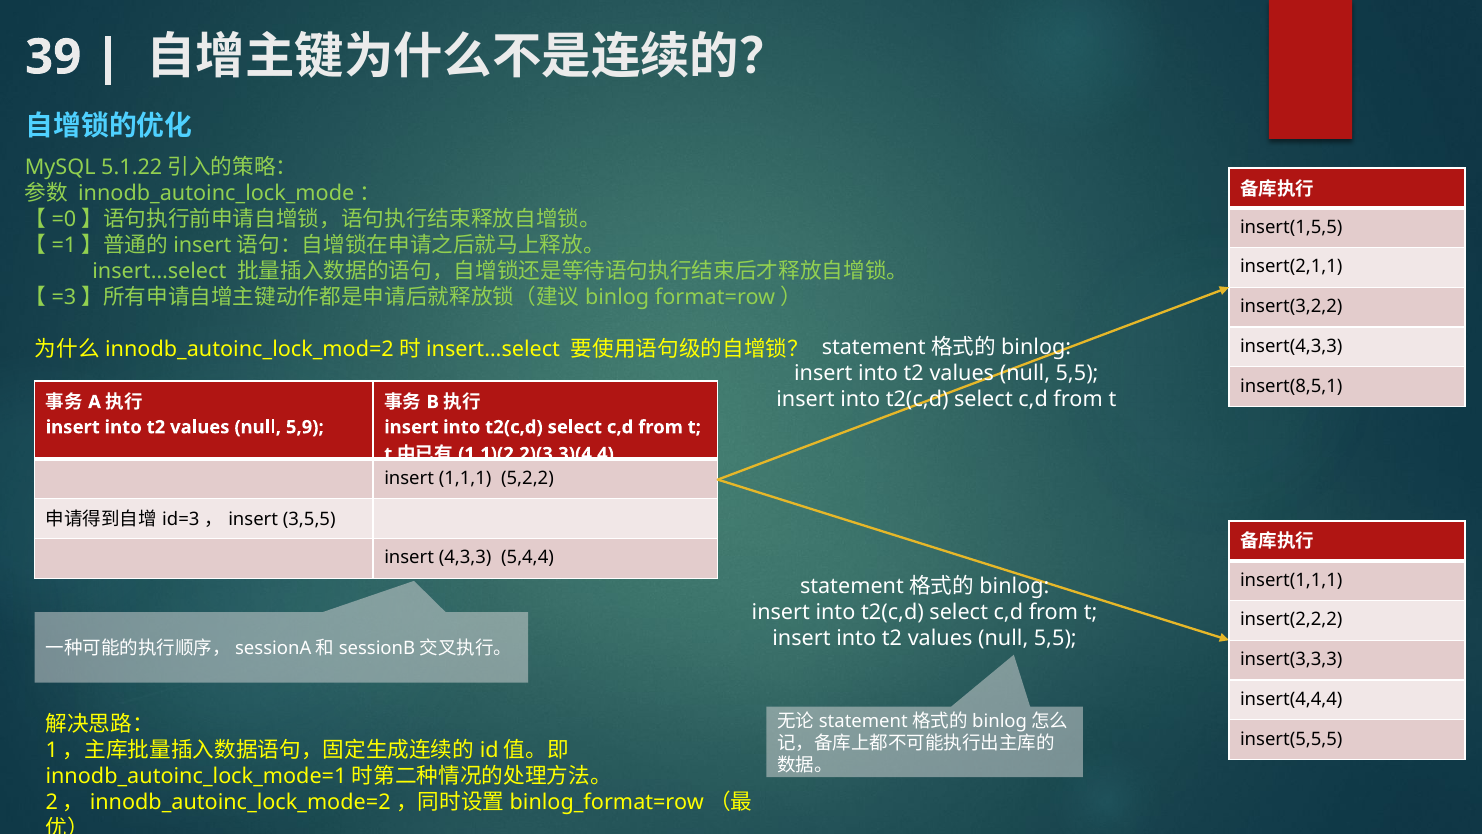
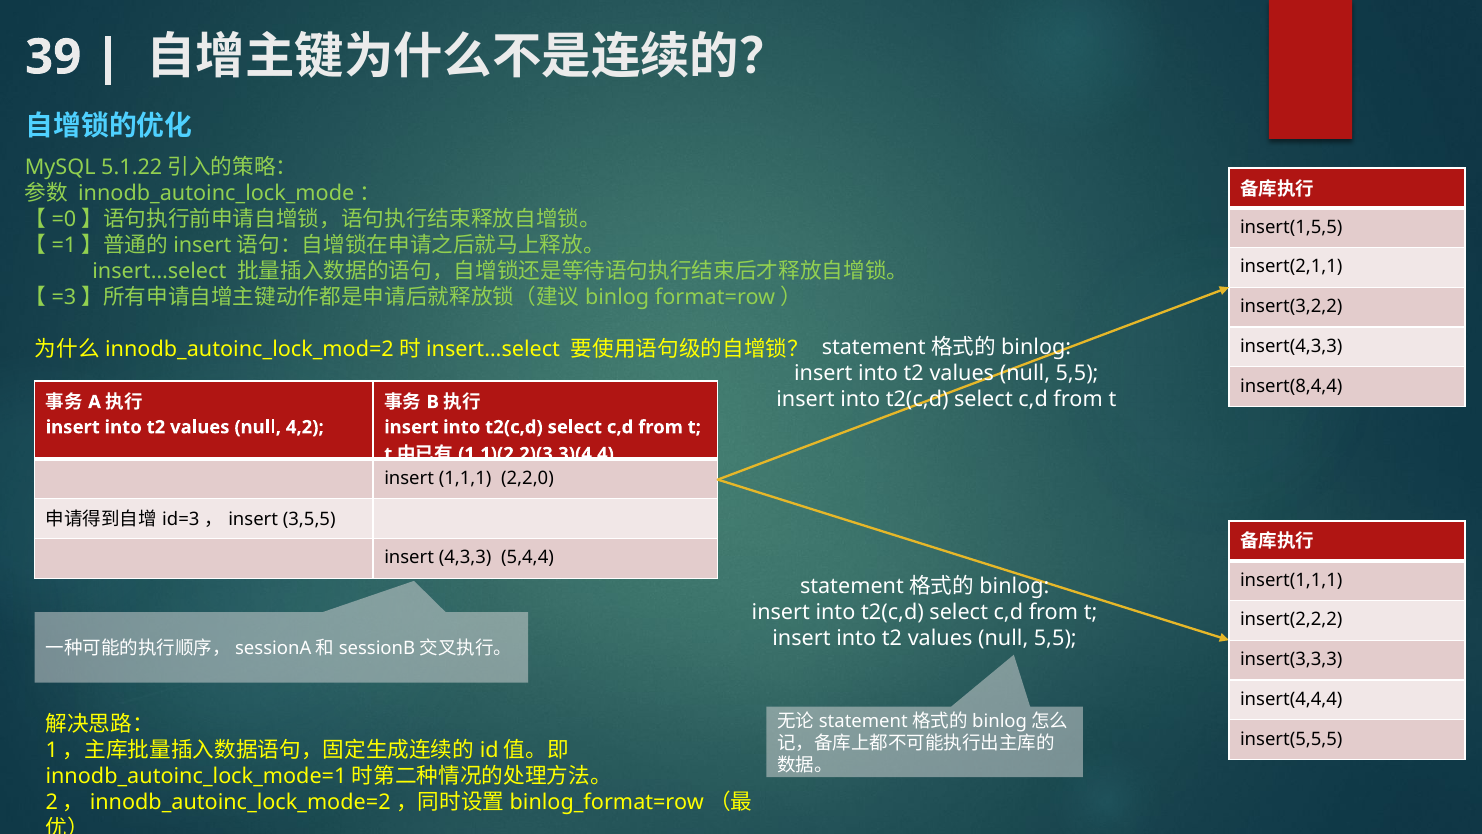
insert(8,5,1: insert(8,5,1 -> insert(8,4,4
5,9: 5,9 -> 4,2
5,2,2: 5,2,2 -> 2,2,0
